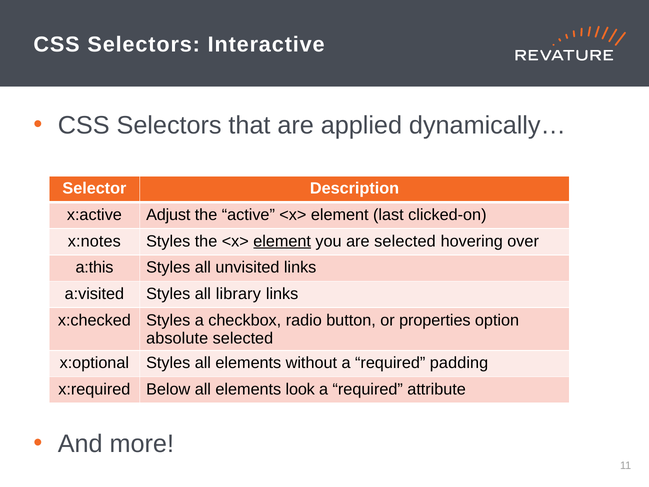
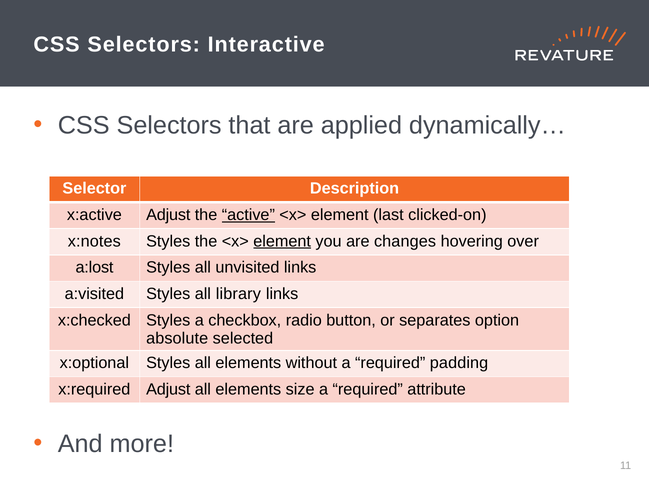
active underline: none -> present
are selected: selected -> changes
a:this: a:this -> a:lost
properties: properties -> separates
x:required Below: Below -> Adjust
look: look -> size
